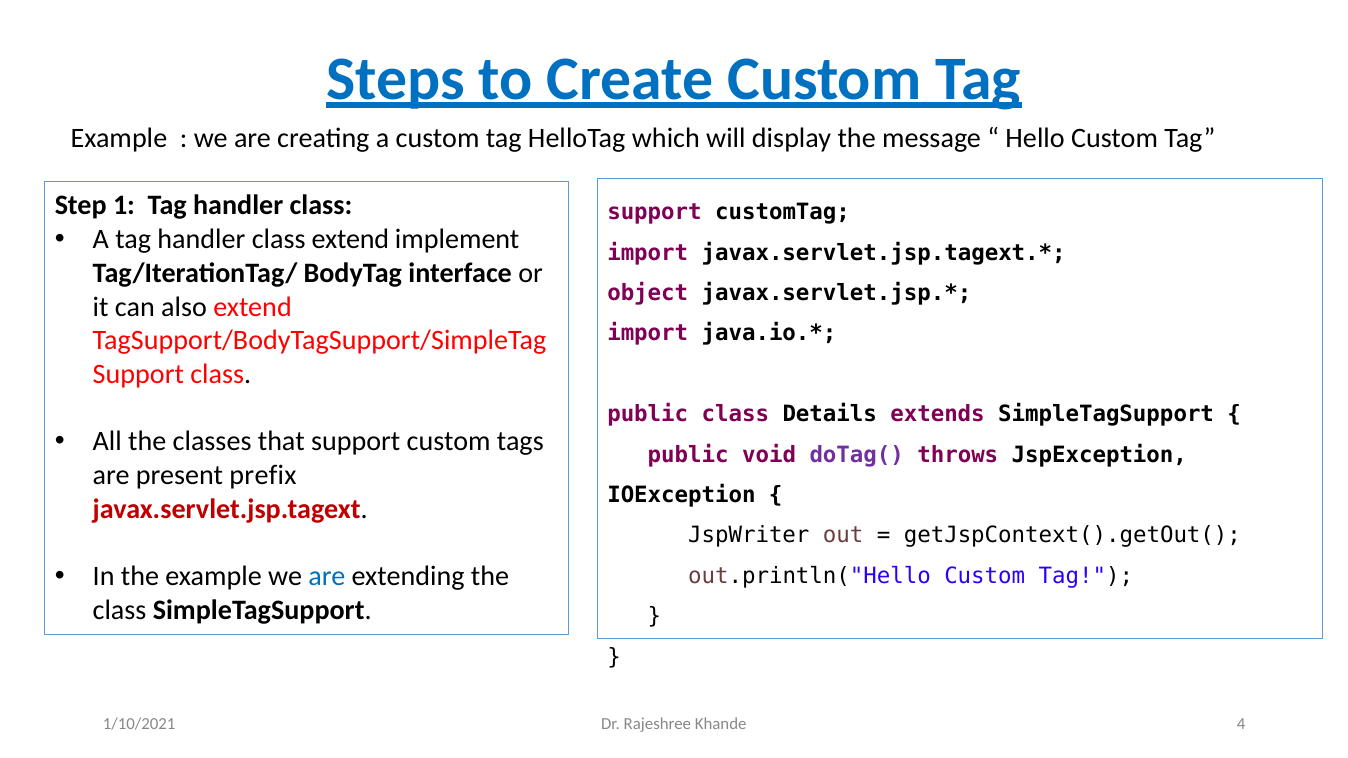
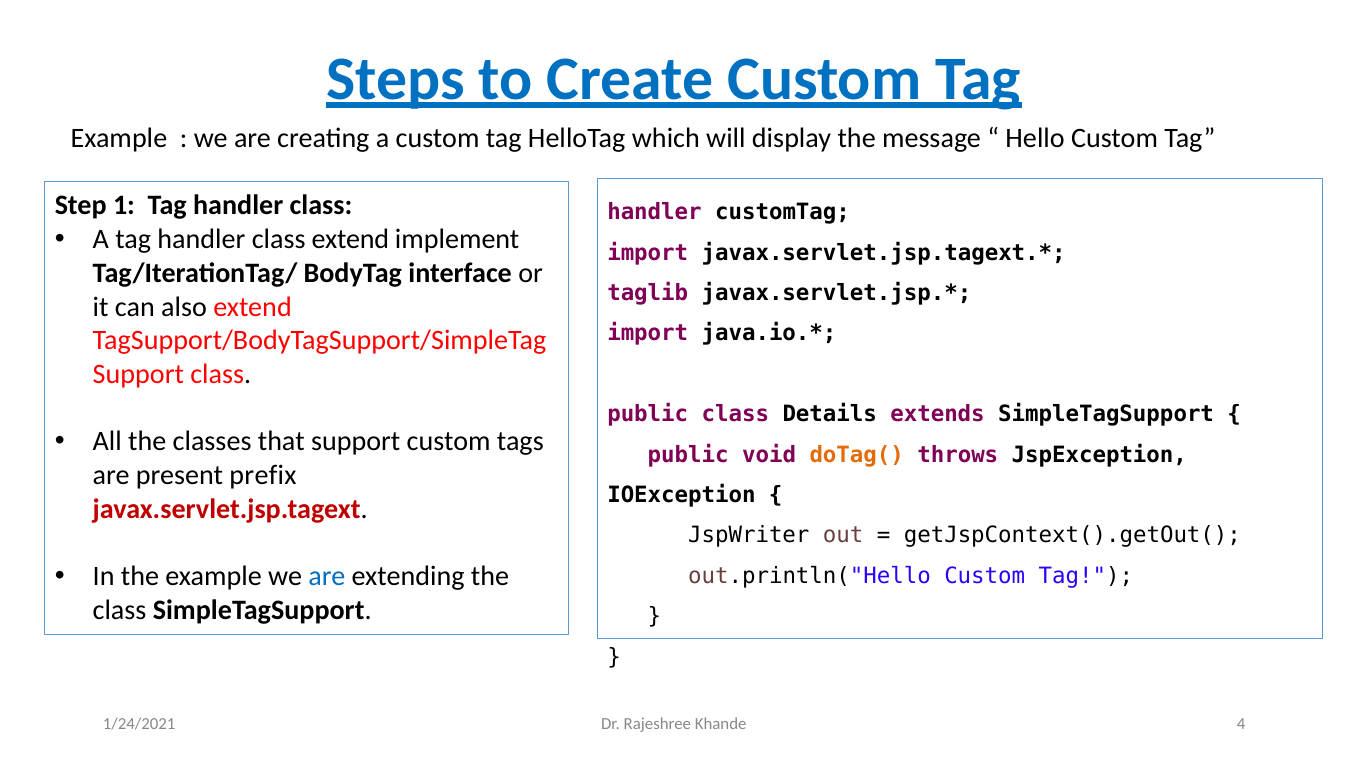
support at (654, 212): support -> handler
object: object -> taglib
doTag( colour: purple -> orange
1/10/2021: 1/10/2021 -> 1/24/2021
